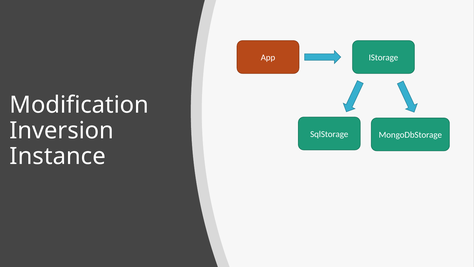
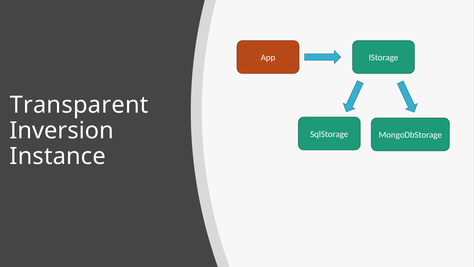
Modification: Modification -> Transparent
